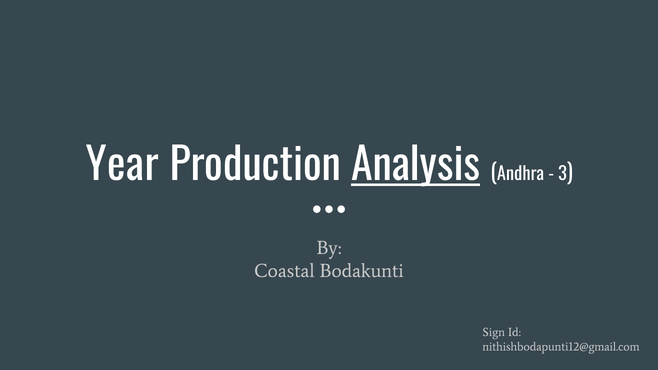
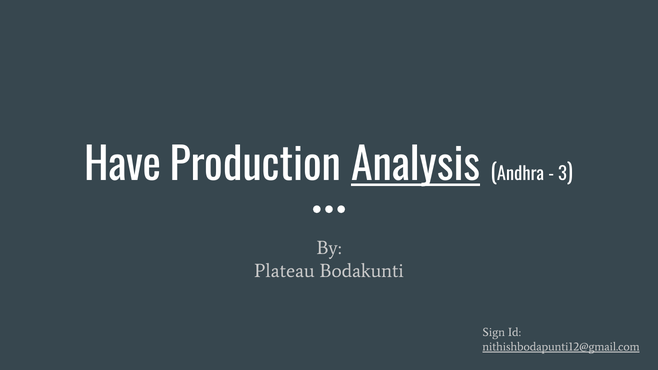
Year: Year -> Have
Coastal: Coastal -> Plateau
nithishbodapunti12@gmail.com underline: none -> present
